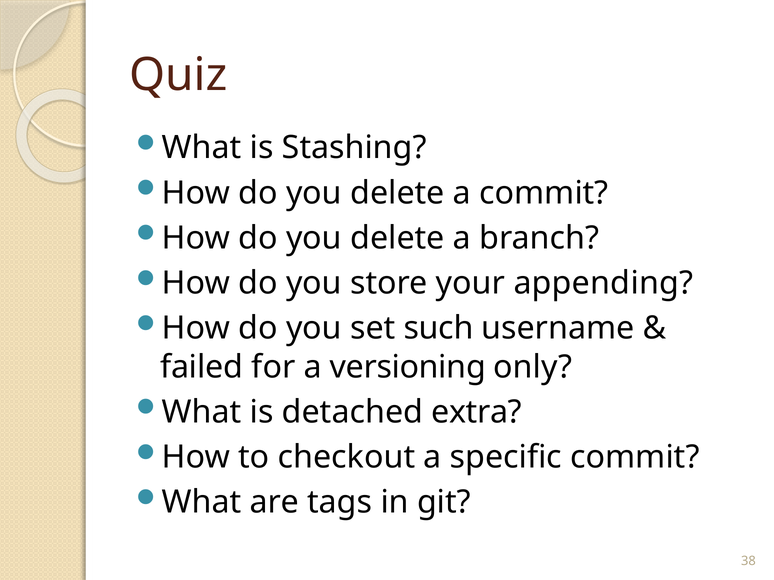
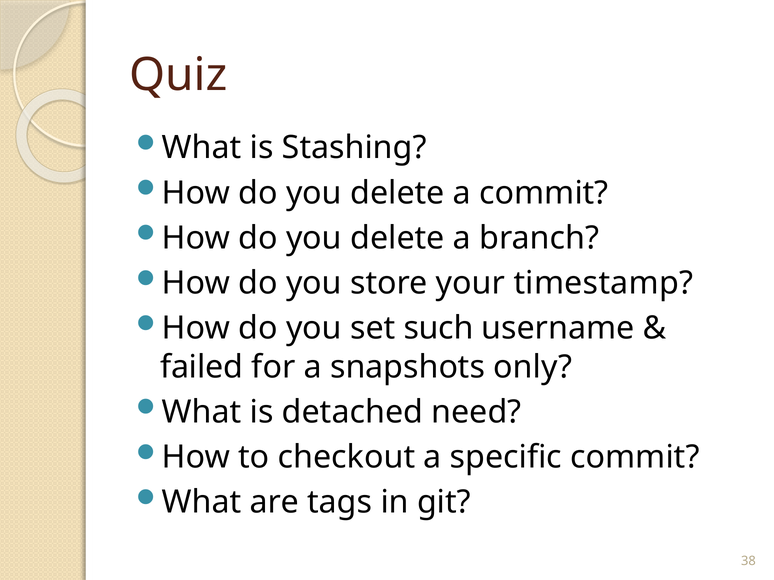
appending: appending -> timestamp
versioning: versioning -> snapshots
extra: extra -> need
